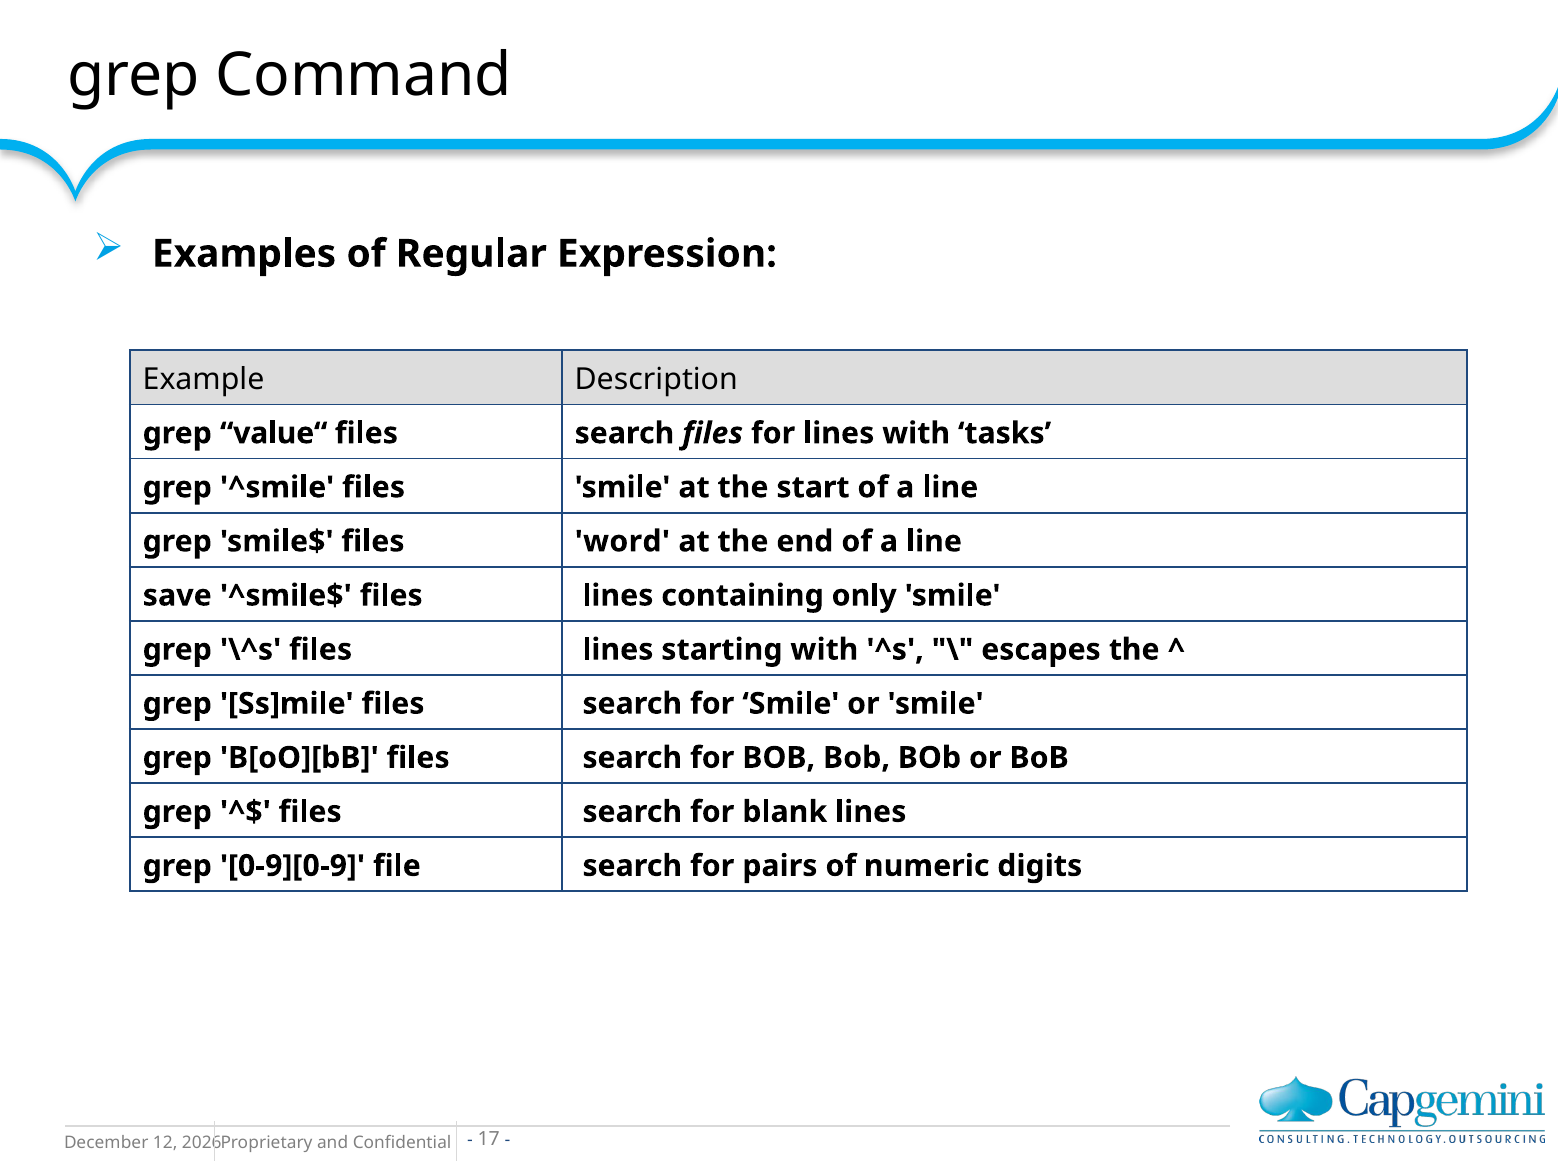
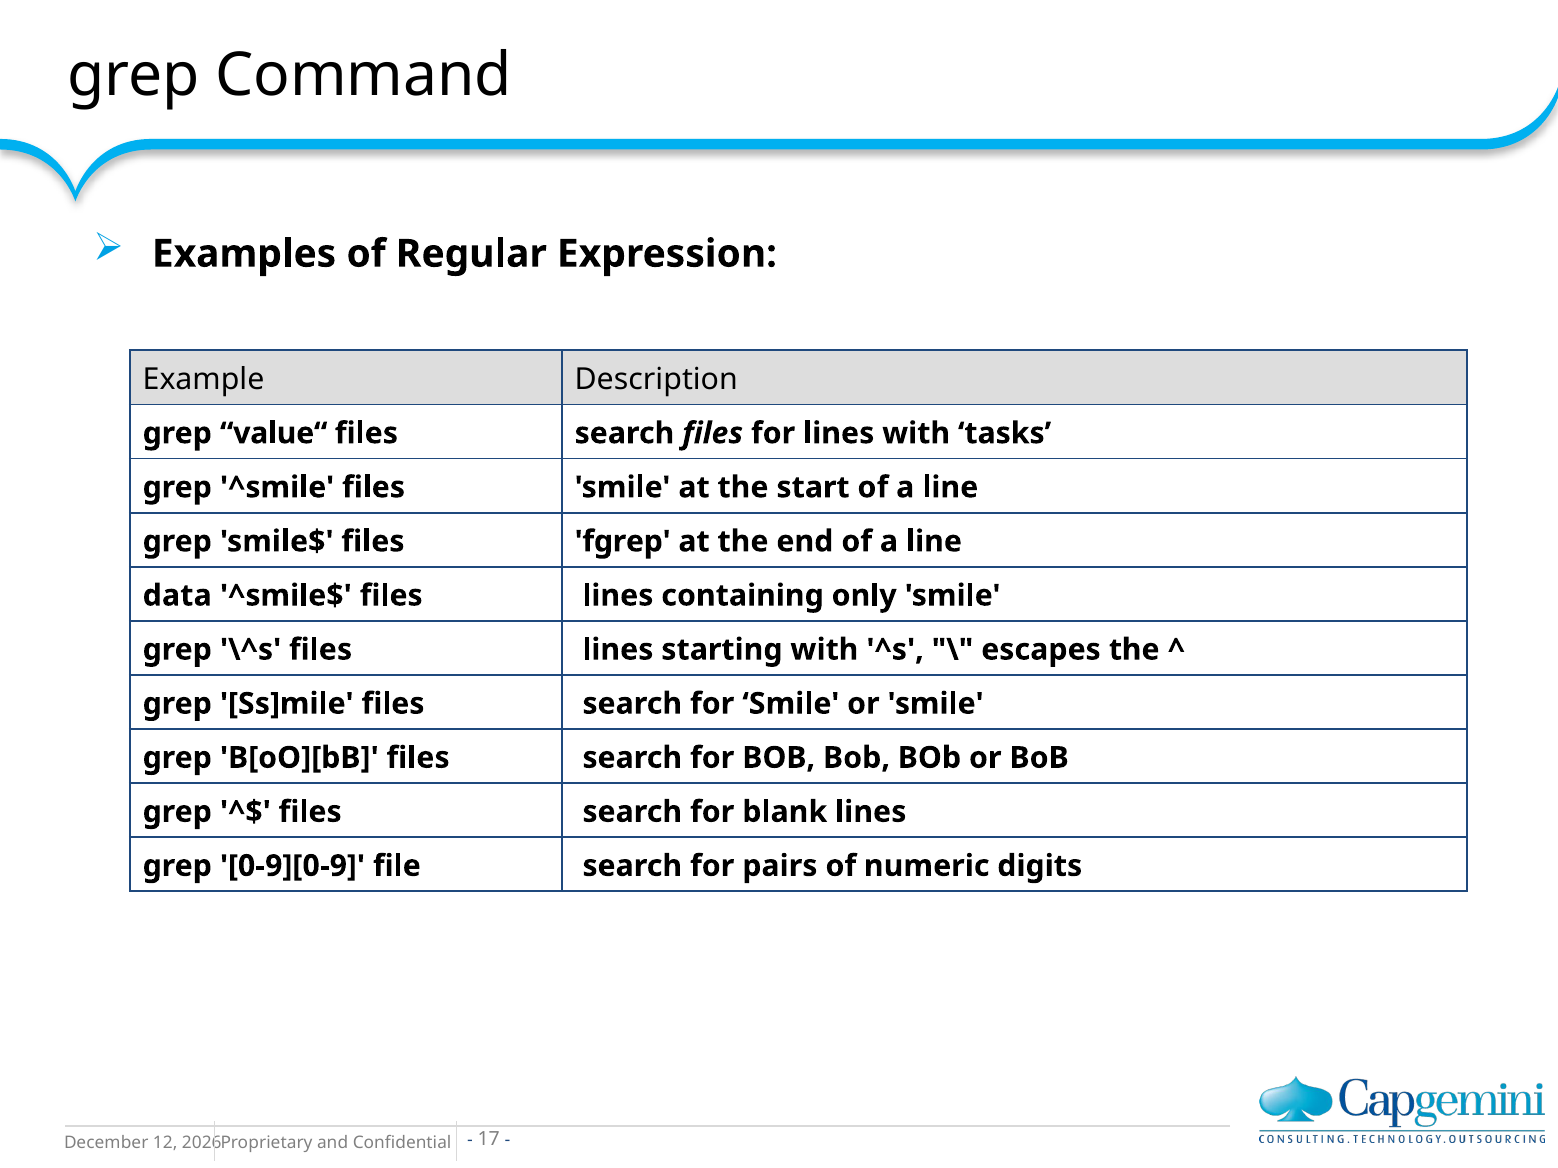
word: word -> fgrep
save: save -> data
